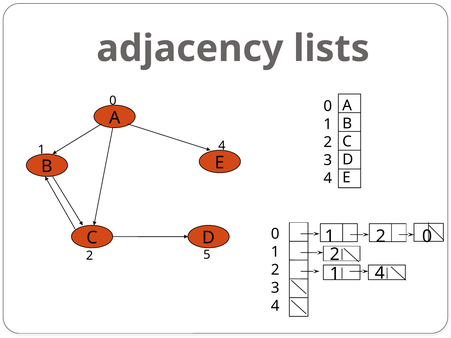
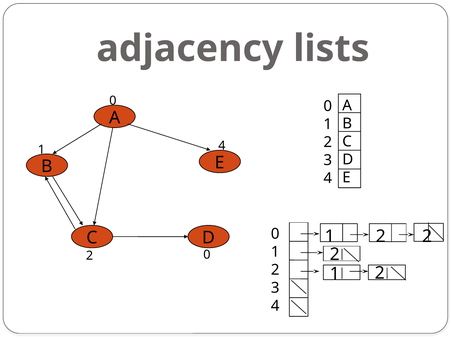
1 2 0: 0 -> 2
5 at (207, 255): 5 -> 0
4 at (380, 273): 4 -> 2
